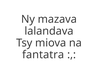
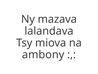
fantatra: fantatra -> ambony
